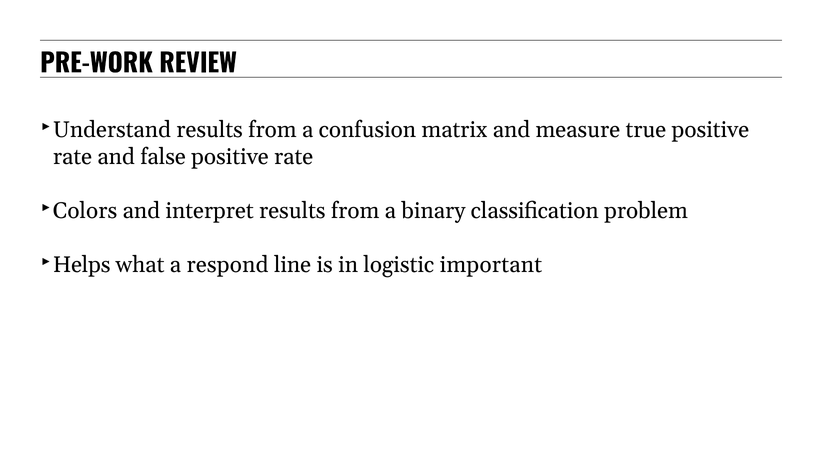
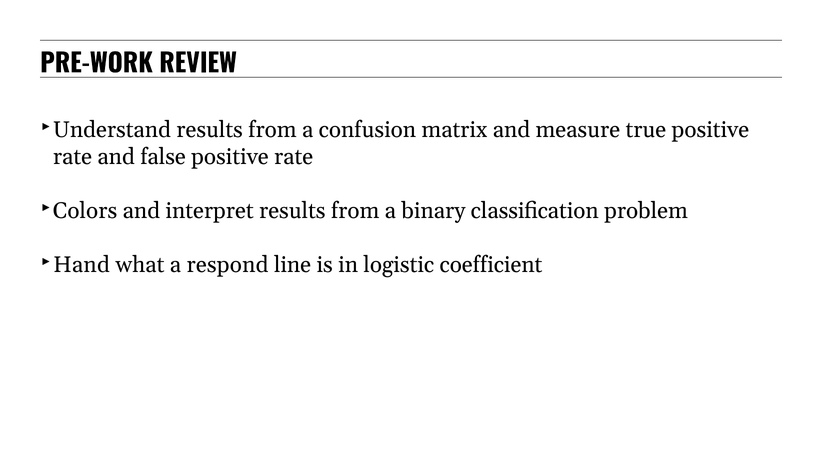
Helps: Helps -> Hand
important: important -> coefficient
